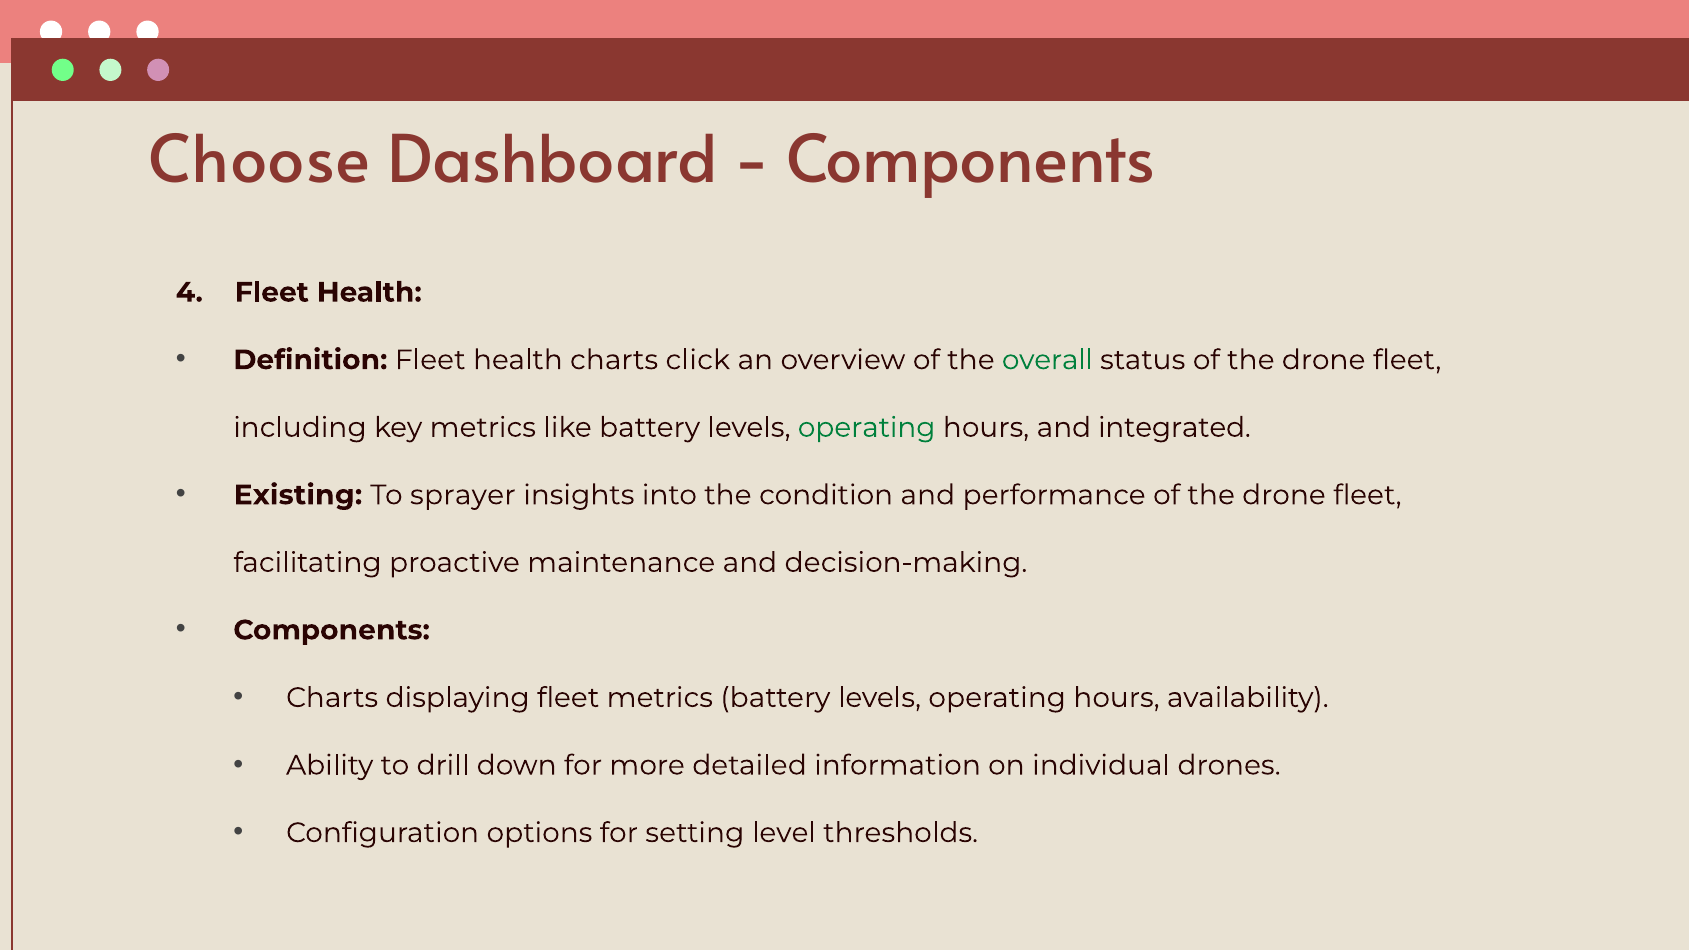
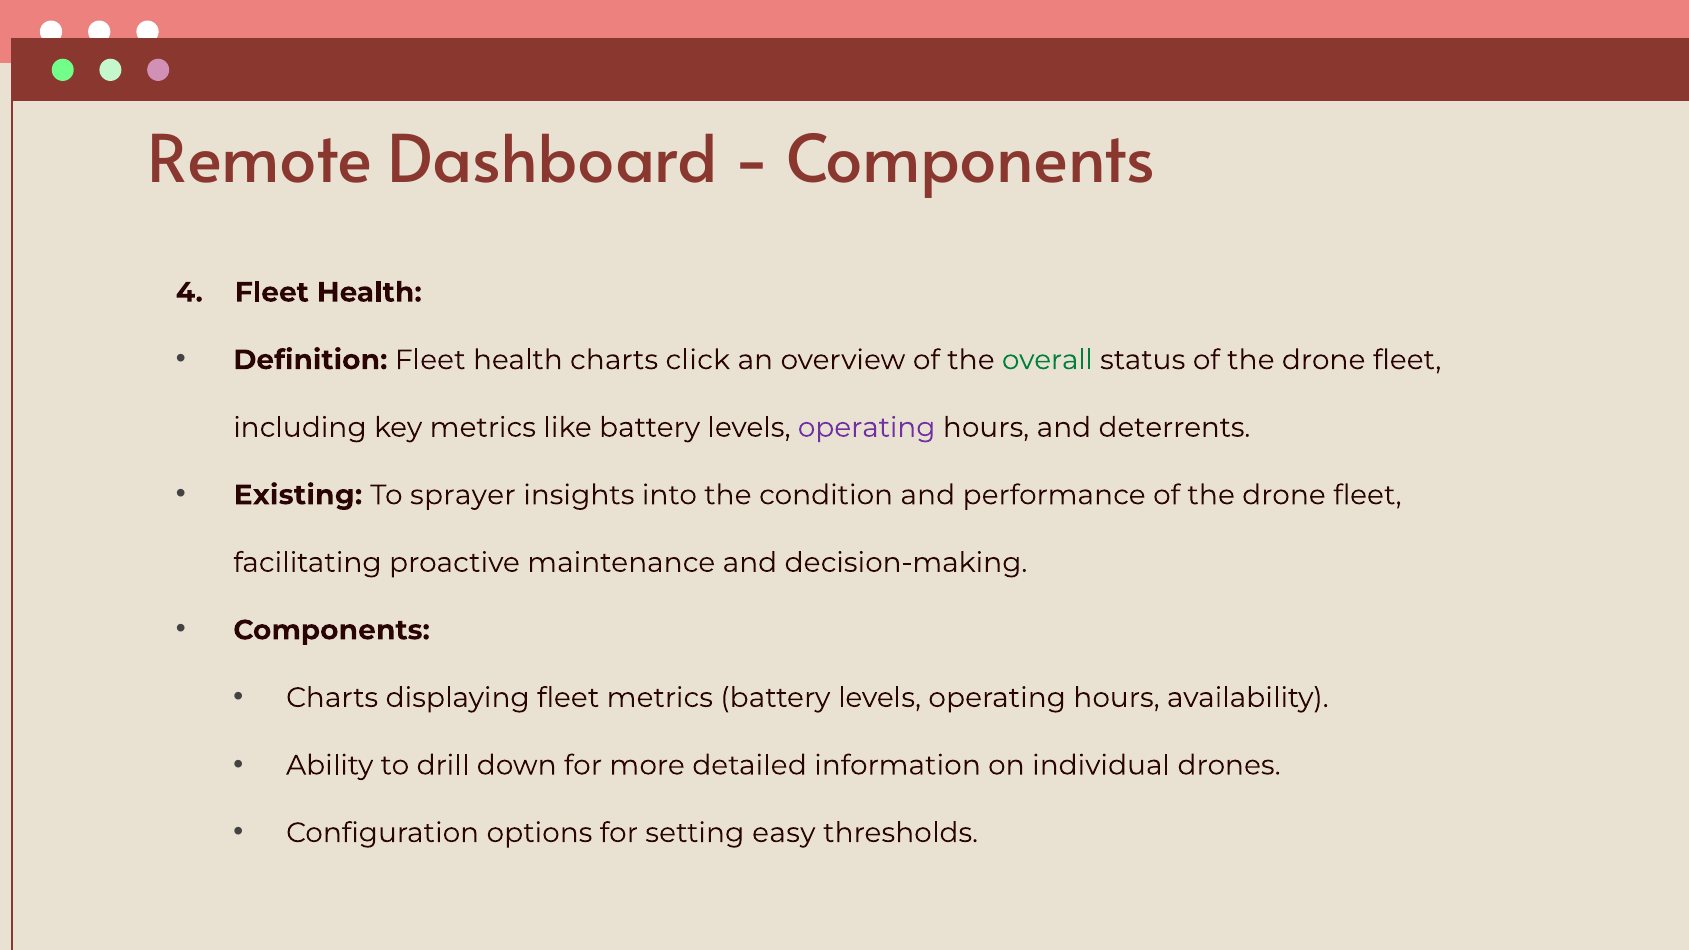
Choose: Choose -> Remote
operating at (867, 428) colour: green -> purple
integrated: integrated -> deterrents
level: level -> easy
